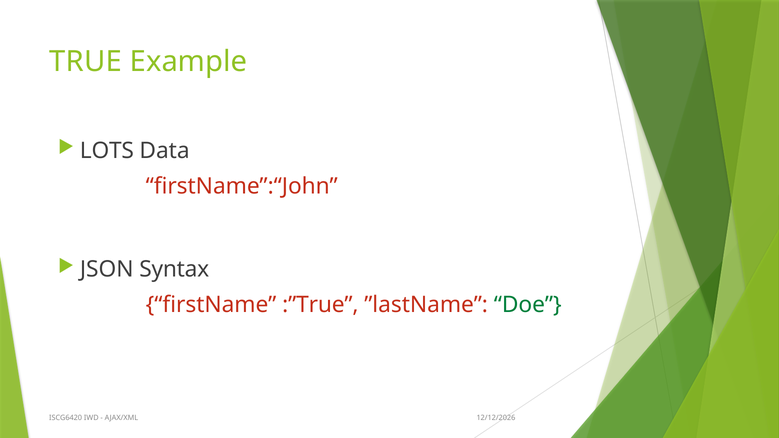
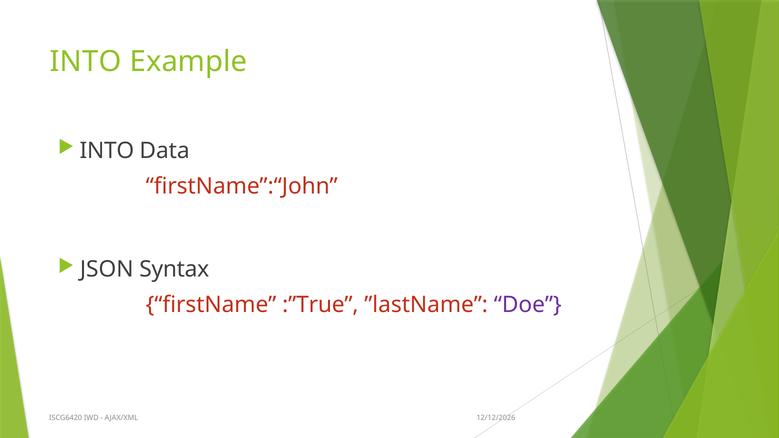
TRUE at (86, 61): TRUE -> INTO
LOTS at (107, 151): LOTS -> INTO
Doe colour: green -> purple
